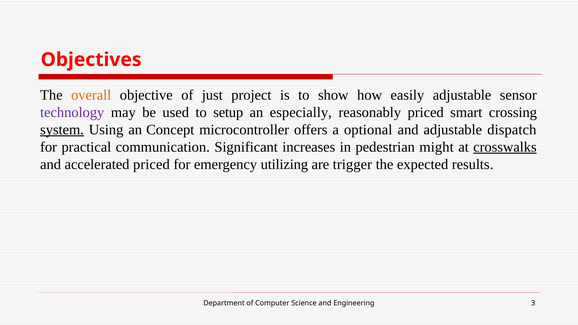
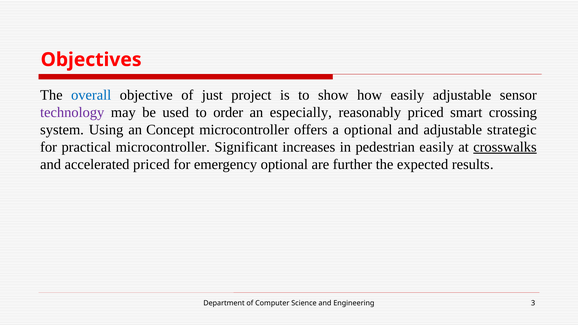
overall colour: orange -> blue
setup: setup -> order
system underline: present -> none
dispatch: dispatch -> strategic
practical communication: communication -> microcontroller
pedestrian might: might -> easily
emergency utilizing: utilizing -> optional
trigger: trigger -> further
